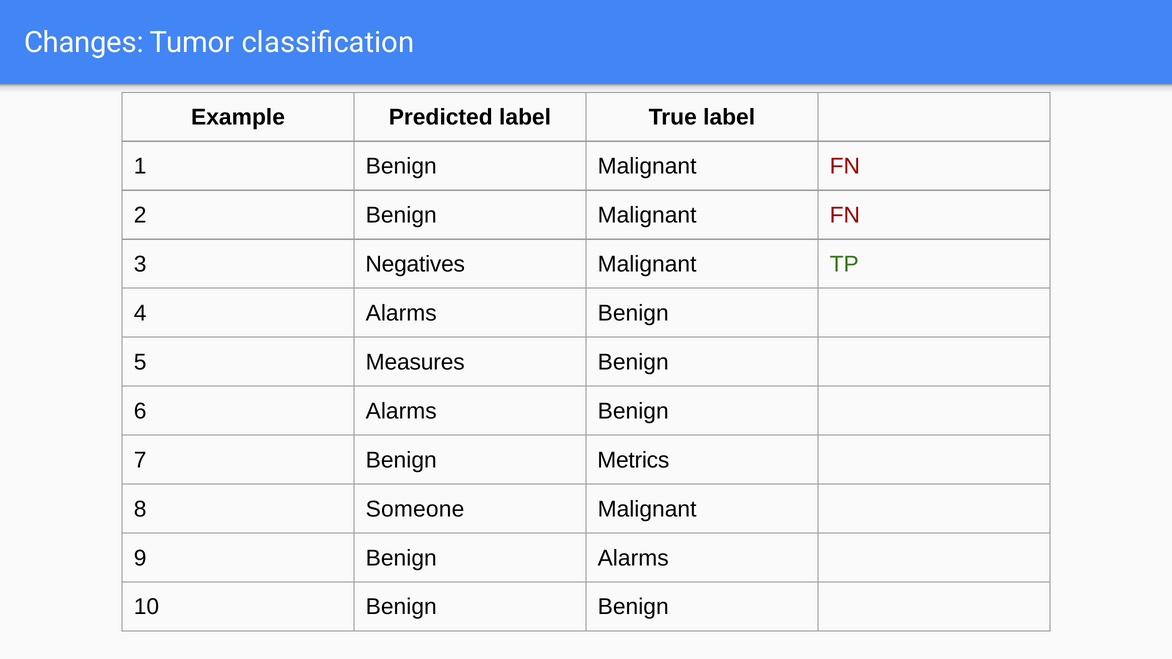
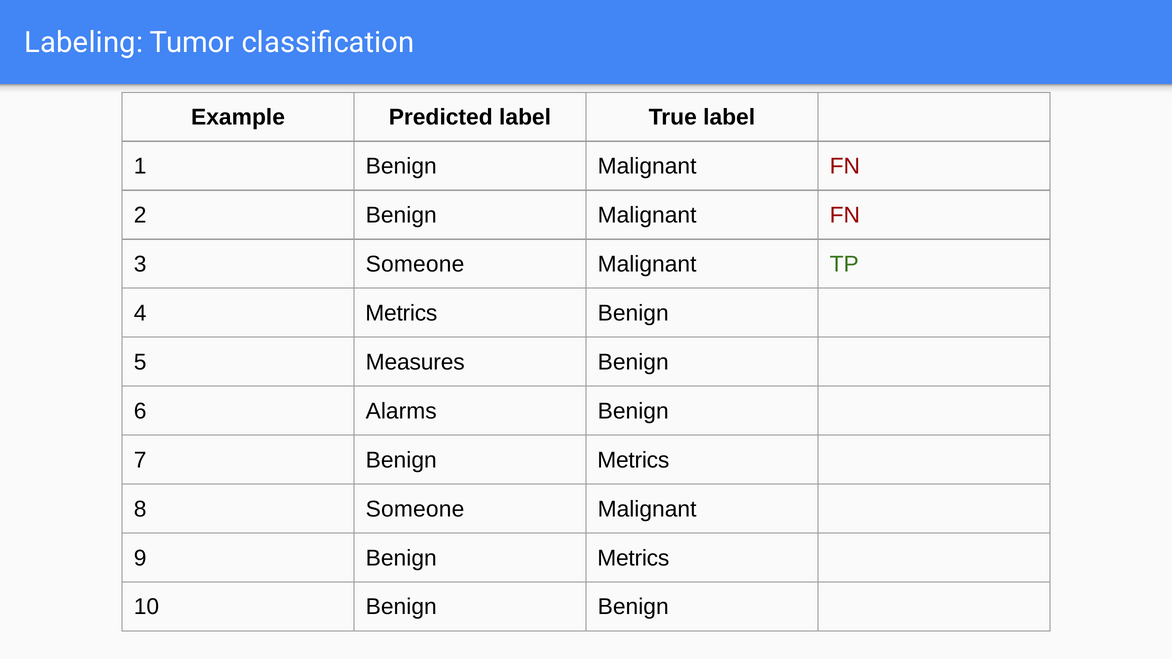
Changes: Changes -> Labeling
3 Negatives: Negatives -> Someone
4 Alarms: Alarms -> Metrics
9 Benign Alarms: Alarms -> Metrics
